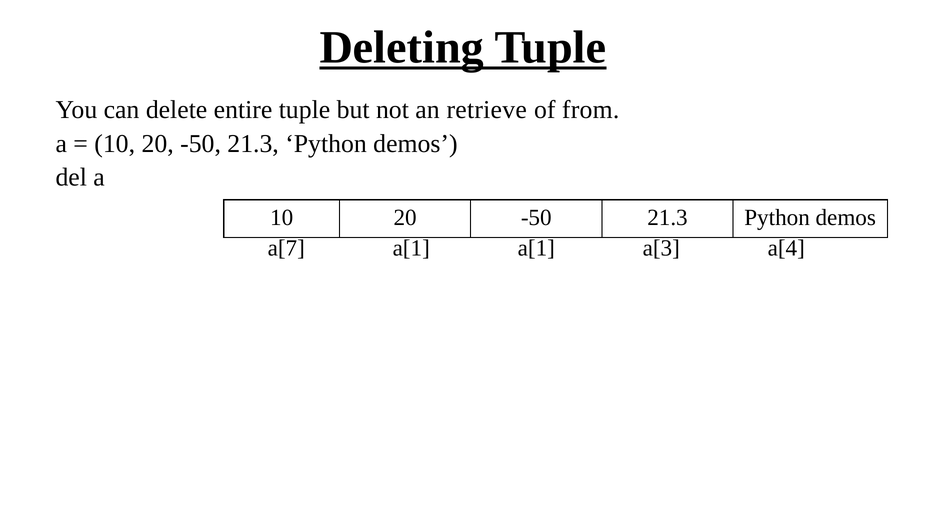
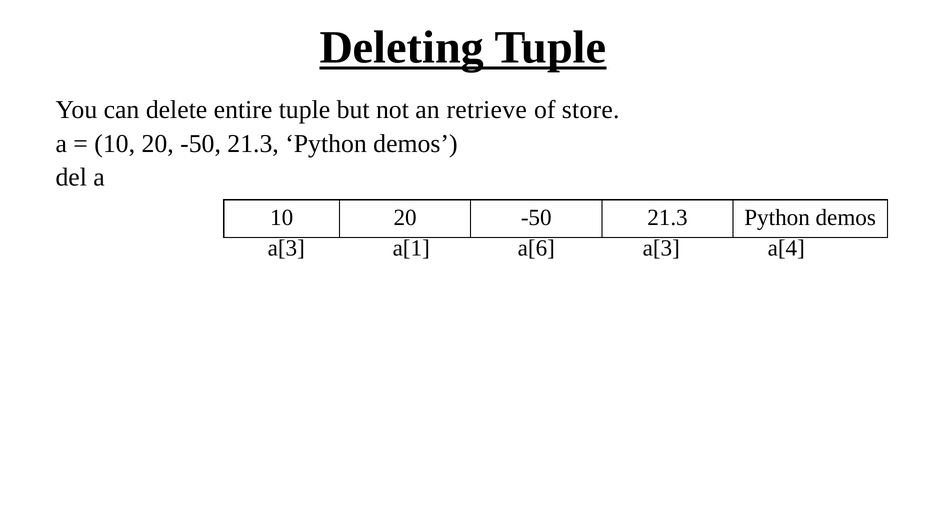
from: from -> store
a[7 at (286, 248): a[7 -> a[3
a[1 a[1: a[1 -> a[6
